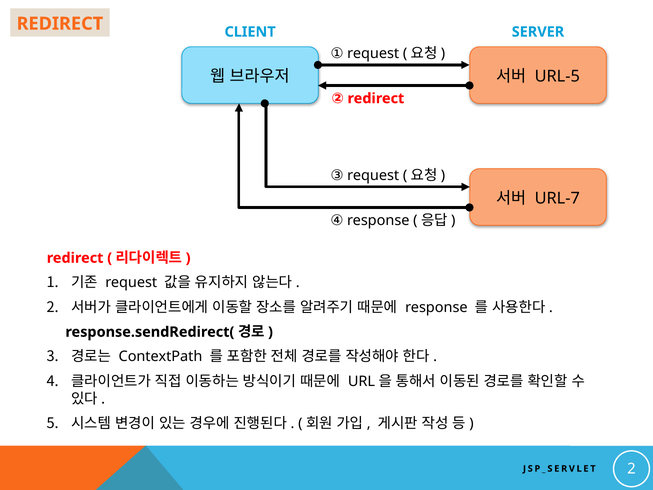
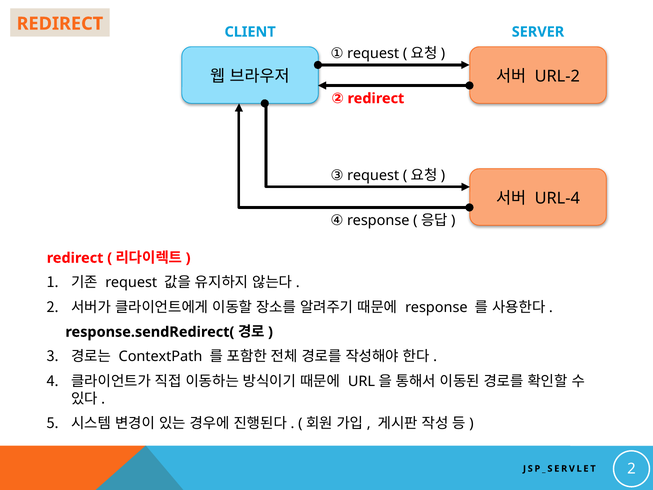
URL-5: URL-5 -> URL-2
URL-7: URL-7 -> URL-4
